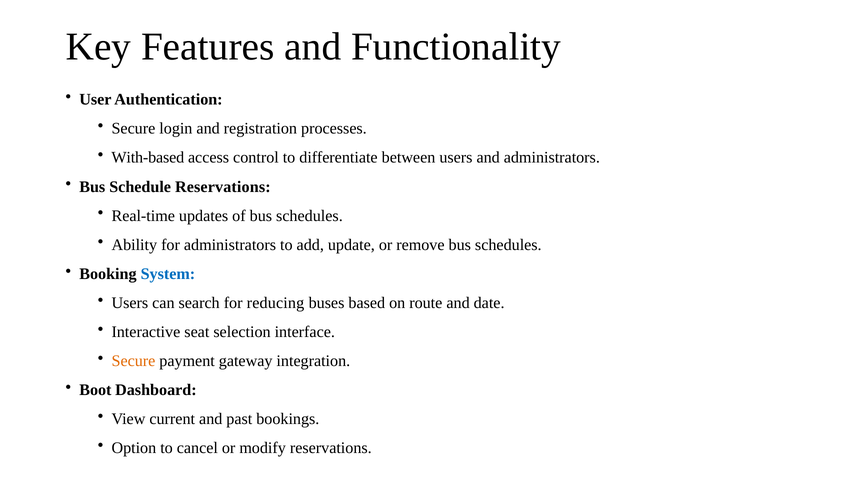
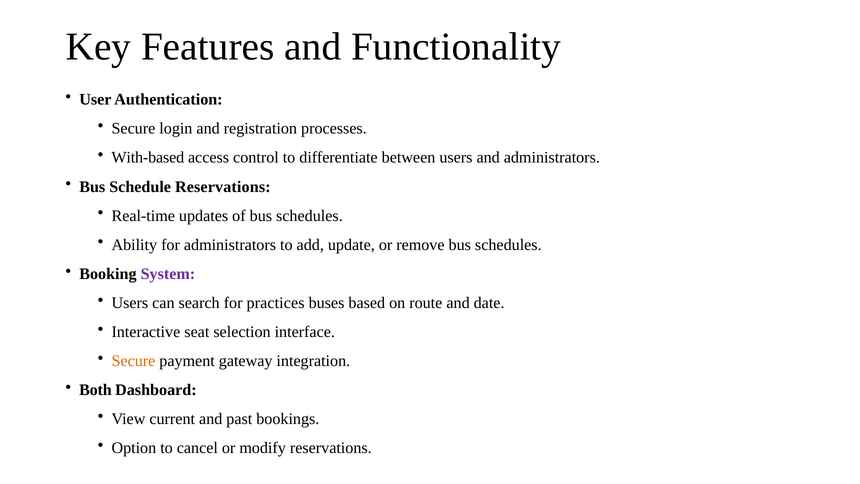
System colour: blue -> purple
reducing: reducing -> practices
Boot: Boot -> Both
